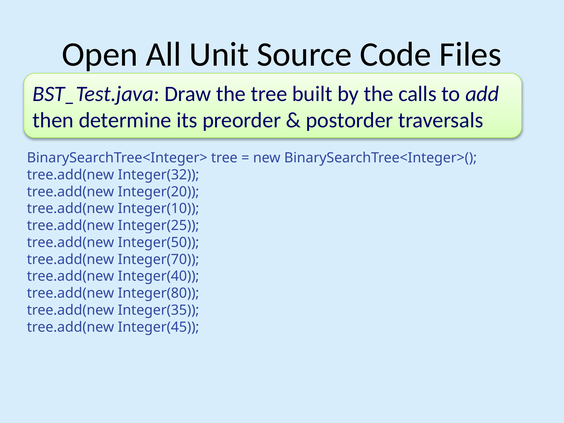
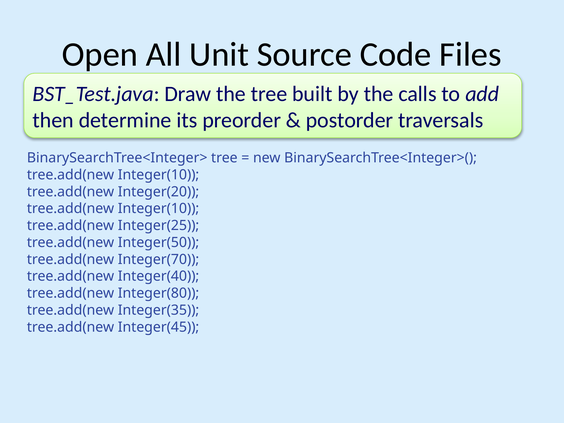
Integer(32 at (159, 175): Integer(32 -> Integer(10
